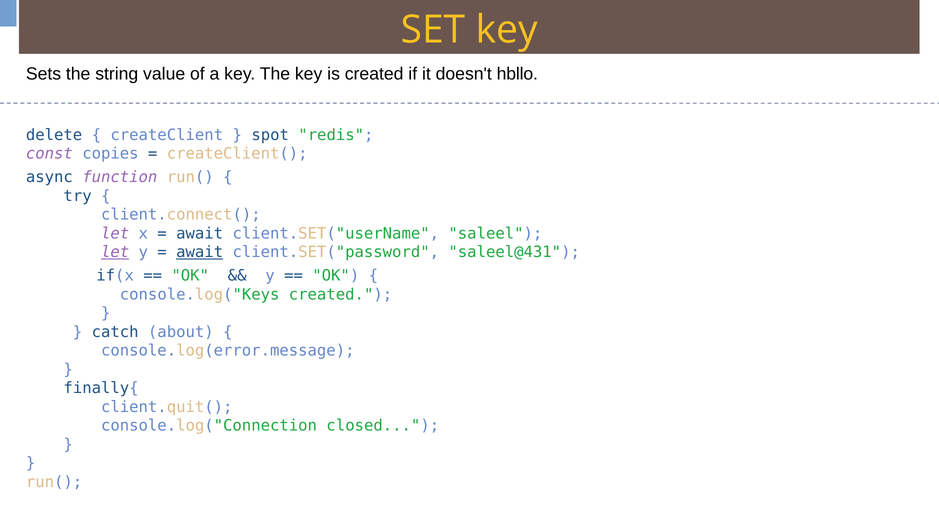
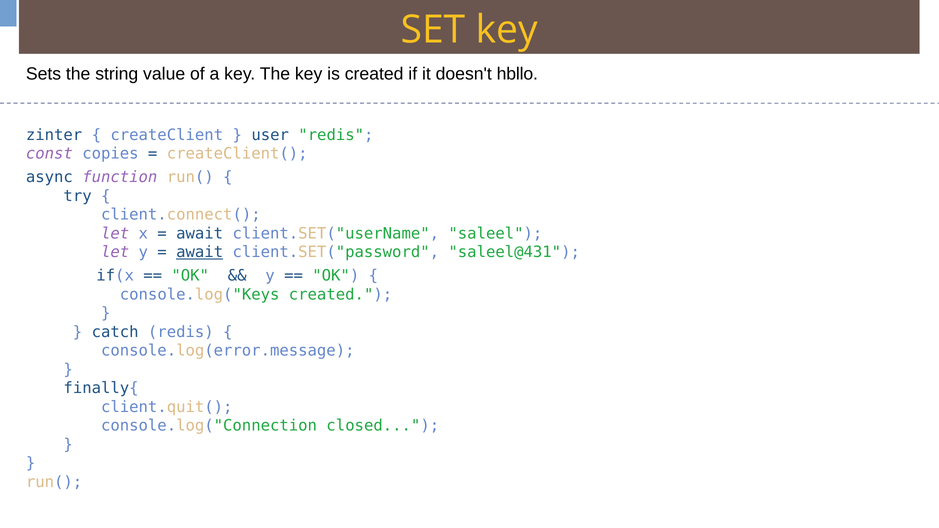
delete: delete -> zinter
spot: spot -> user
let at (115, 252) underline: present -> none
catch about: about -> redis
